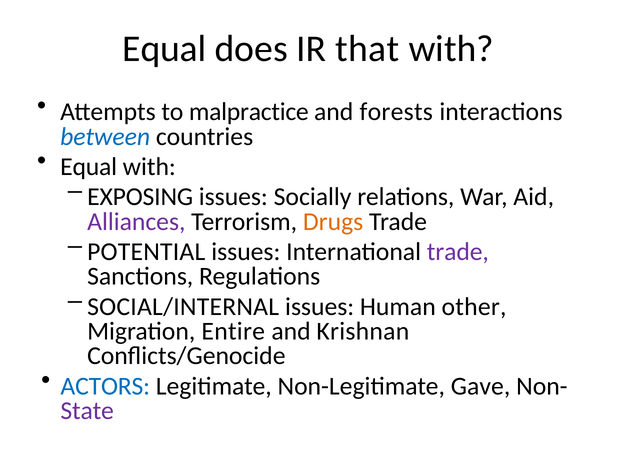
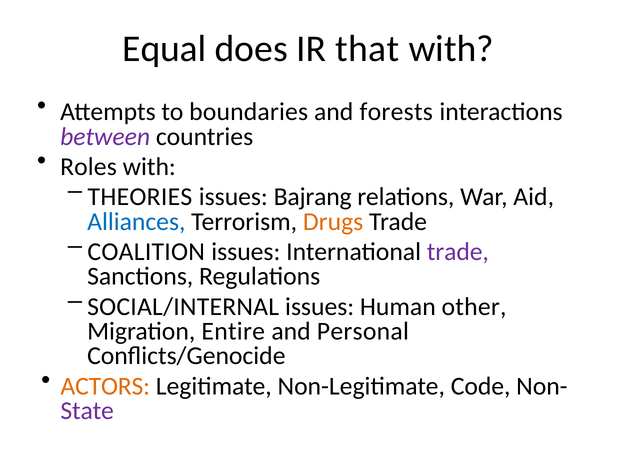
malpractice: malpractice -> boundaries
between colour: blue -> purple
Equal at (89, 167): Equal -> Roles
EXPOSING: EXPOSING -> THEORIES
Socially: Socially -> Bajrang
Alliances colour: purple -> blue
POTENTIAL: POTENTIAL -> COALITION
Krishnan: Krishnan -> Personal
ACTORS colour: blue -> orange
Gave: Gave -> Code
